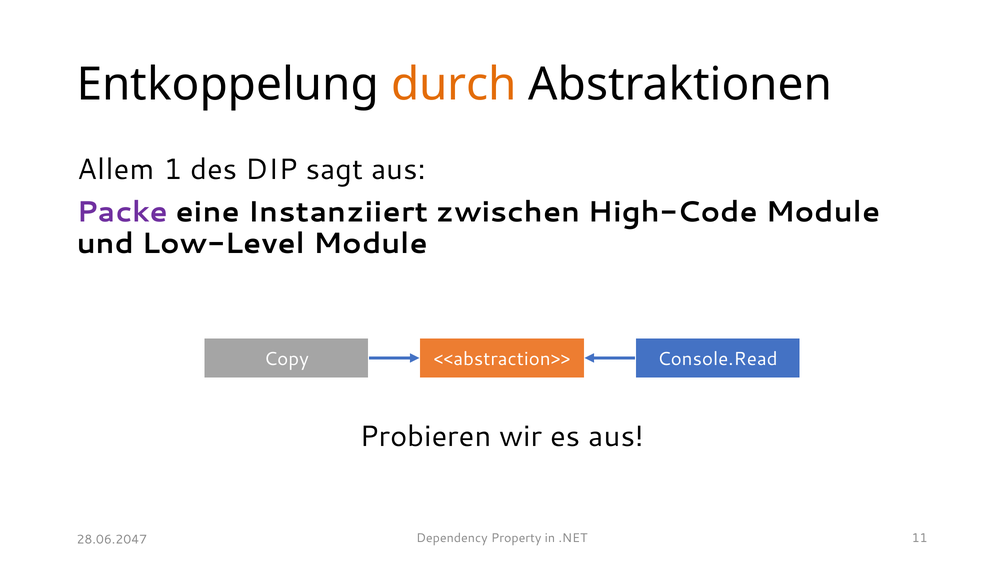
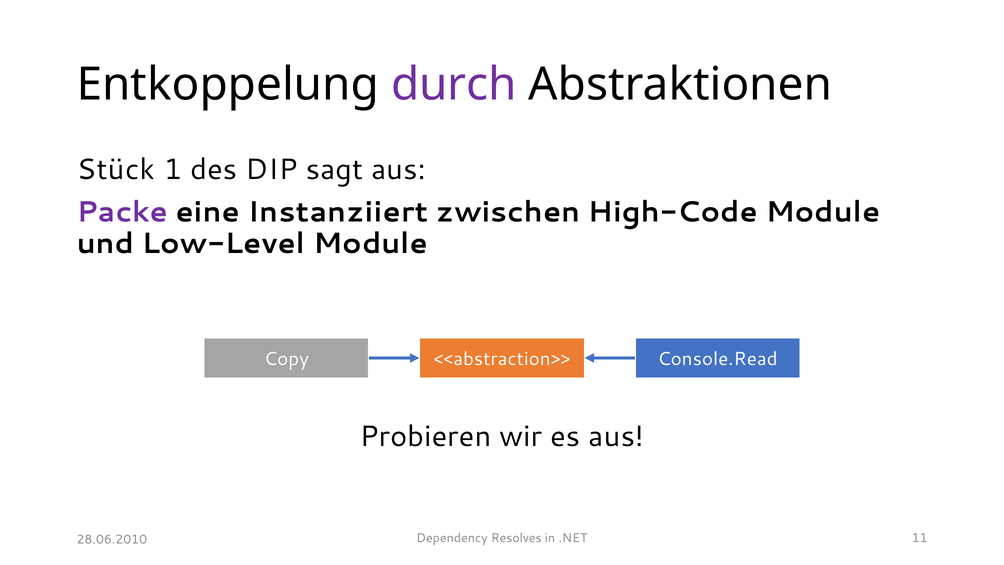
durch colour: orange -> purple
Allem: Allem -> Stück
Property: Property -> Resolves
28.06.2047: 28.06.2047 -> 28.06.2010
